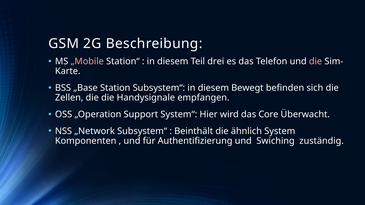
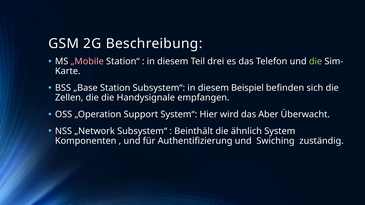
die at (316, 61) colour: pink -> light green
Bewegt: Bewegt -> Beispiel
Core: Core -> Aber
